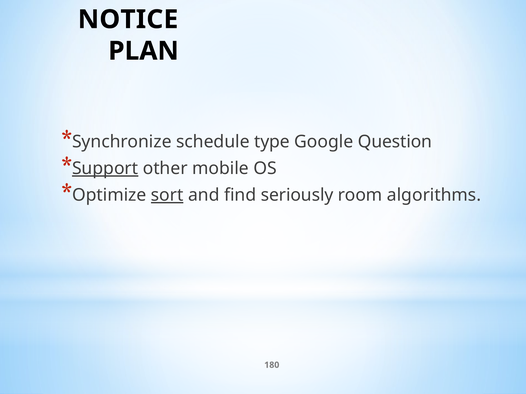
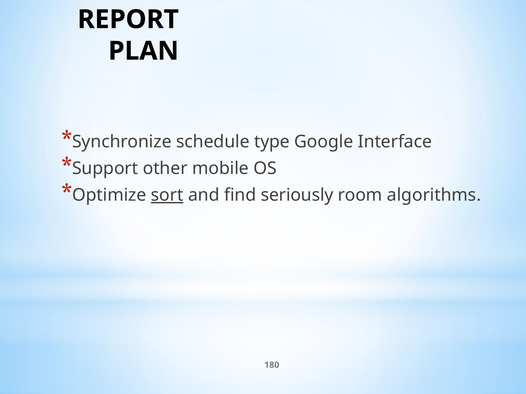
NOTICE: NOTICE -> REPORT
Question: Question -> Interface
Support underline: present -> none
